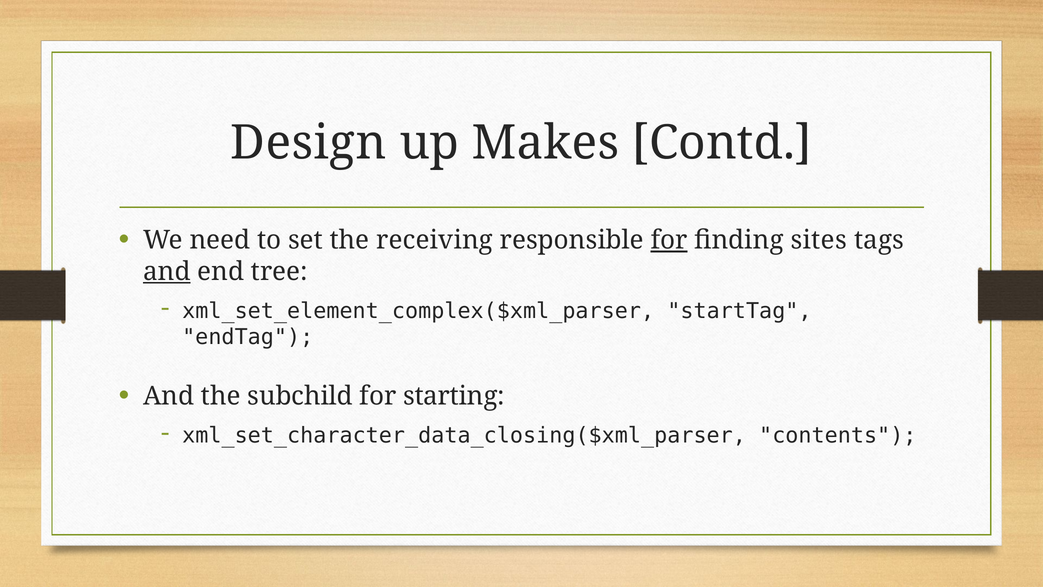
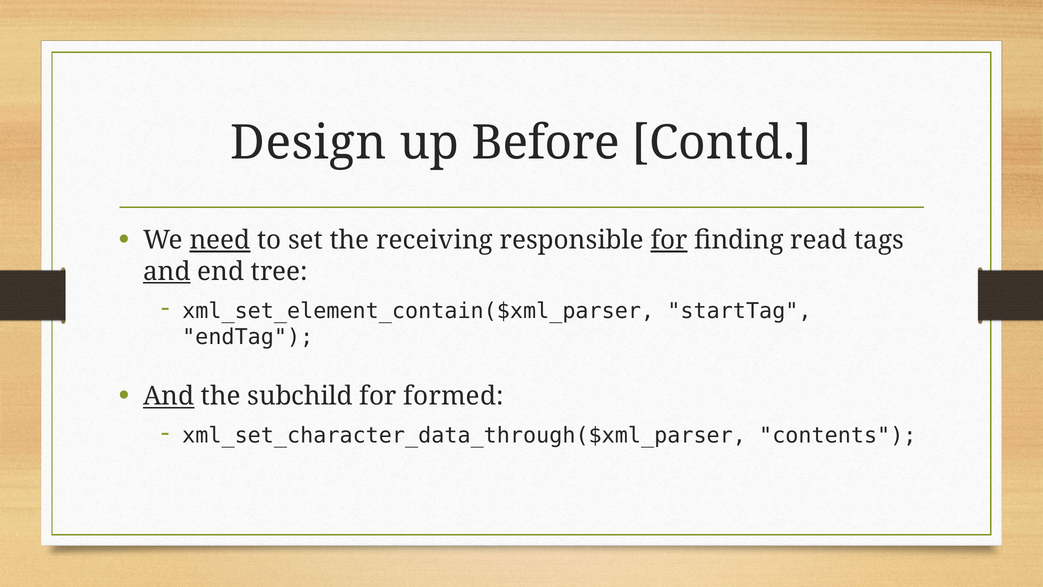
Makes: Makes -> Before
need underline: none -> present
sites: sites -> read
xml_set_element_complex($xml_parser: xml_set_element_complex($xml_parser -> xml_set_element_contain($xml_parser
And at (169, 396) underline: none -> present
starting: starting -> formed
xml_set_character_data_closing($xml_parser: xml_set_character_data_closing($xml_parser -> xml_set_character_data_through($xml_parser
